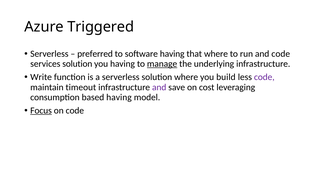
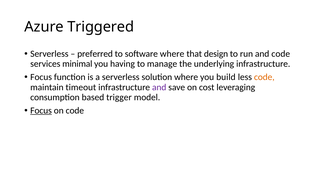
software having: having -> where
that where: where -> design
services solution: solution -> minimal
manage underline: present -> none
Write at (41, 77): Write -> Focus
code at (264, 77) colour: purple -> orange
based having: having -> trigger
